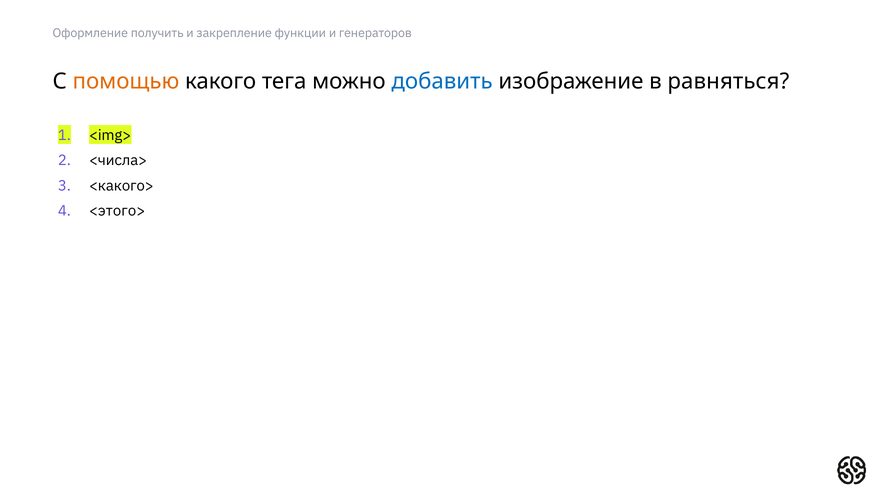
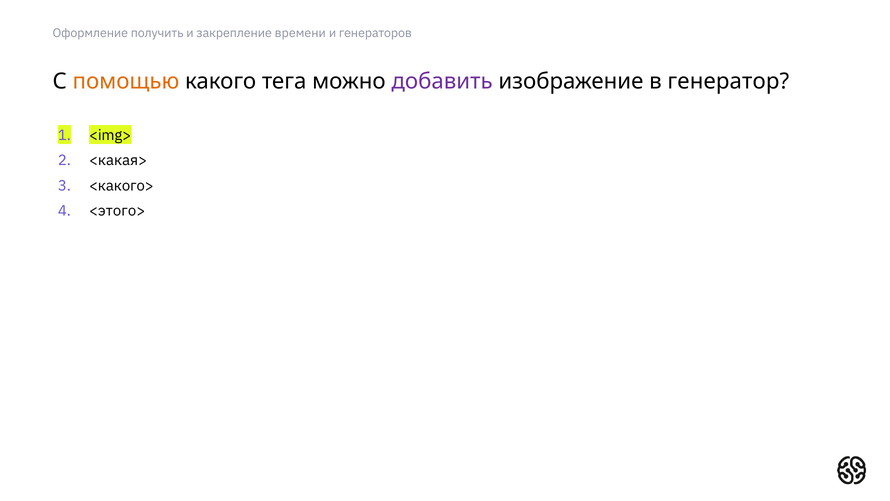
функции: функции -> времени
добавить colour: blue -> purple
равняться: равняться -> генератор
<числа>: <числа> -> <какая>
